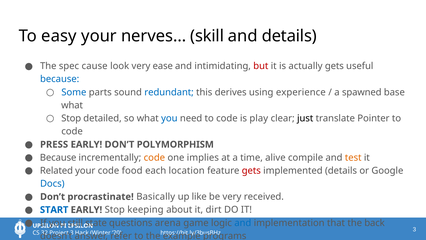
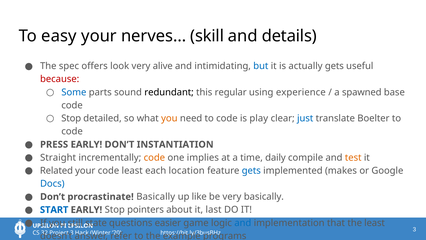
cause: cause -> offers
ease: ease -> alive
but colour: red -> blue
because at (60, 79) colour: blue -> red
redundant colour: blue -> black
derives: derives -> regular
what at (72, 105): what -> code
you at (169, 118) colour: blue -> orange
just colour: black -> blue
Pointer: Pointer -> Boelter
POLYMORPHISM: POLYMORPHISM -> INSTANTIATION
Because at (58, 157): Because -> Straight
alive: alive -> daily
code food: food -> least
gets at (251, 170) colour: red -> blue
implemented details: details -> makes
very received: received -> basically
keeping: keeping -> pointers
dirt: dirt -> last
arena: arena -> easier
the back: back -> least
